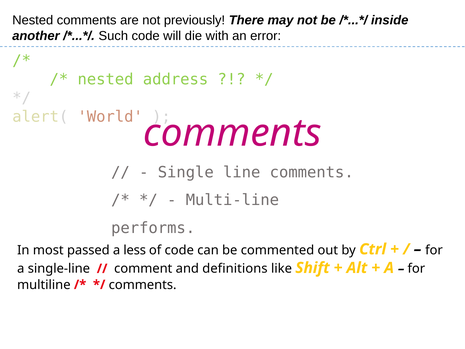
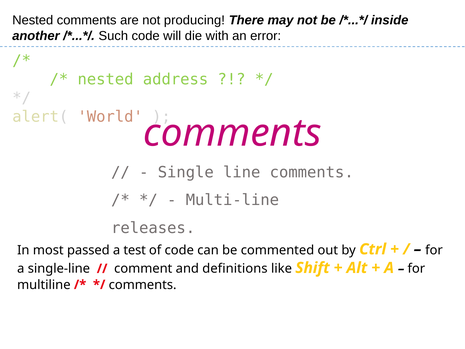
previously: previously -> producing
performs: performs -> releases
less: less -> test
